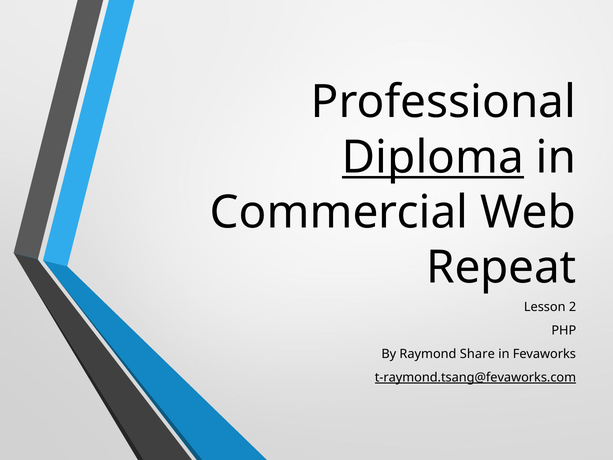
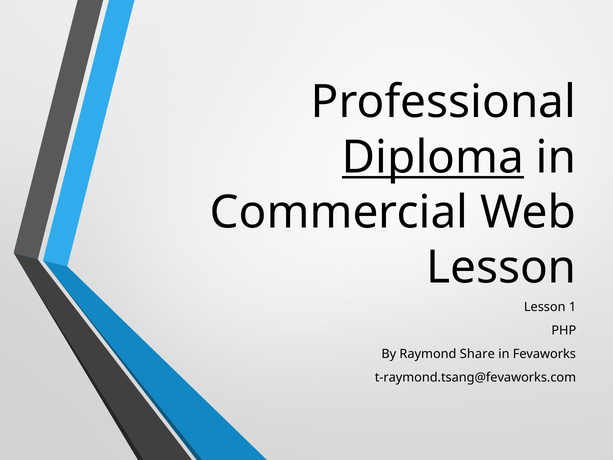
Repeat at (501, 268): Repeat -> Lesson
2: 2 -> 1
t-raymond.tsang@fevaworks.com underline: present -> none
